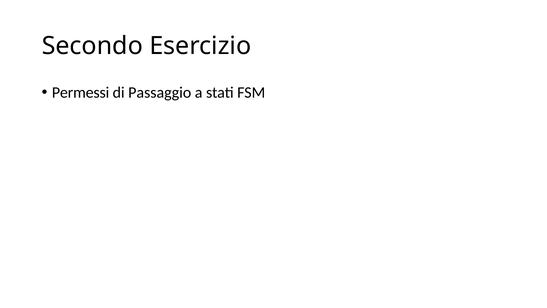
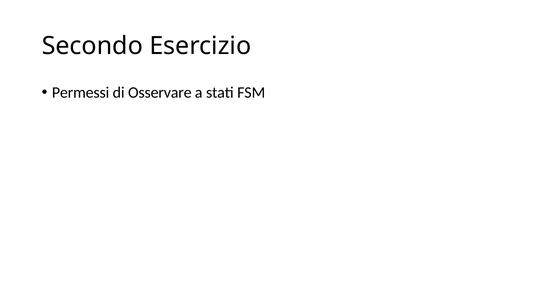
Passaggio: Passaggio -> Osservare
